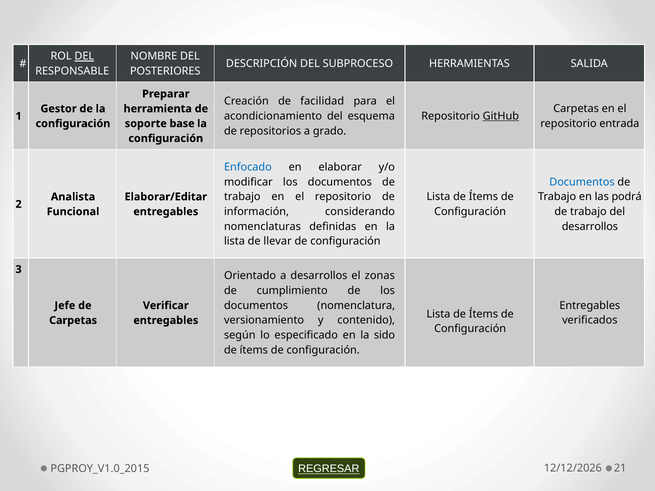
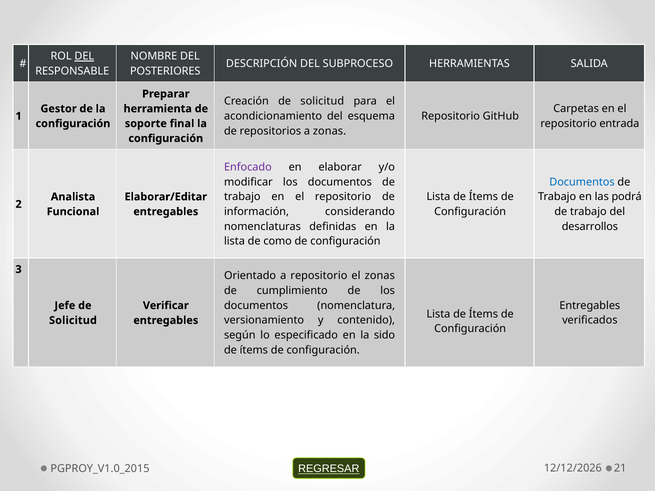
Creación de facilidad: facilidad -> solicitud
GitHub underline: present -> none
base: base -> final
a grado: grado -> zonas
Enfocado colour: blue -> purple
llevar: llevar -> como
a desarrollos: desarrollos -> repositorio
Carpetas at (73, 321): Carpetas -> Solicitud
